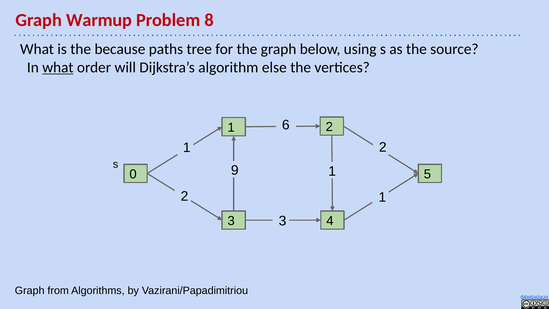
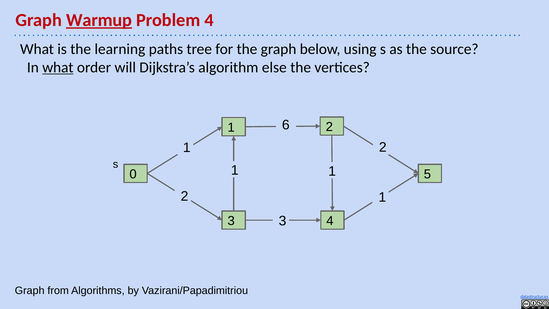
Warmup underline: none -> present
Problem 8: 8 -> 4
because: because -> learning
s 9: 9 -> 1
